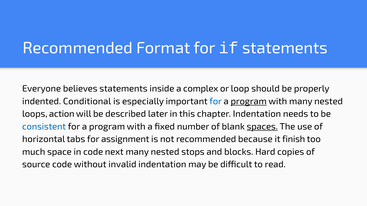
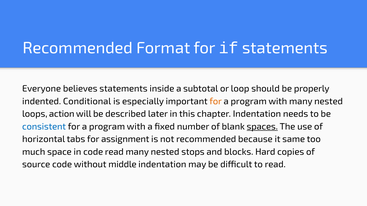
complex: complex -> subtotal
for at (216, 102) colour: blue -> orange
program at (249, 102) underline: present -> none
finish: finish -> same
code next: next -> read
invalid: invalid -> middle
